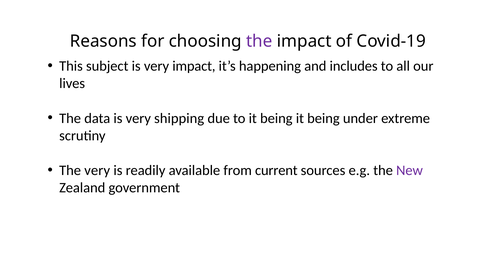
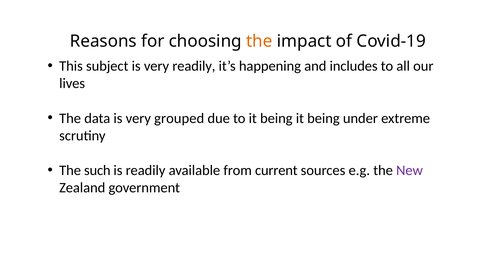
the at (259, 41) colour: purple -> orange
very impact: impact -> readily
shipping: shipping -> grouped
The very: very -> such
